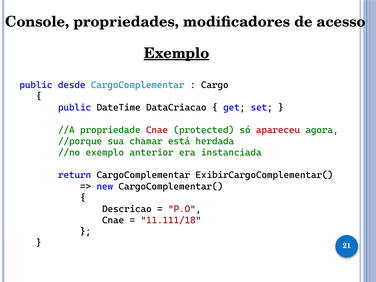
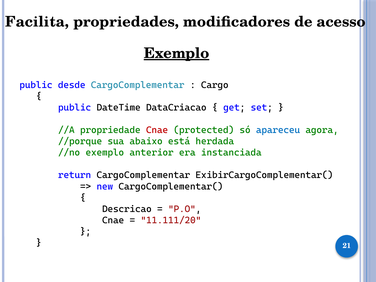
Console: Console -> Facilita
apareceu colour: red -> blue
chamar: chamar -> abaixo
11.111/18: 11.111/18 -> 11.111/20
